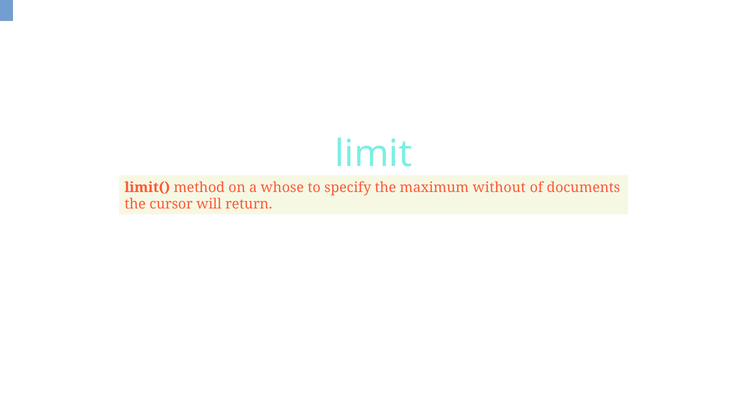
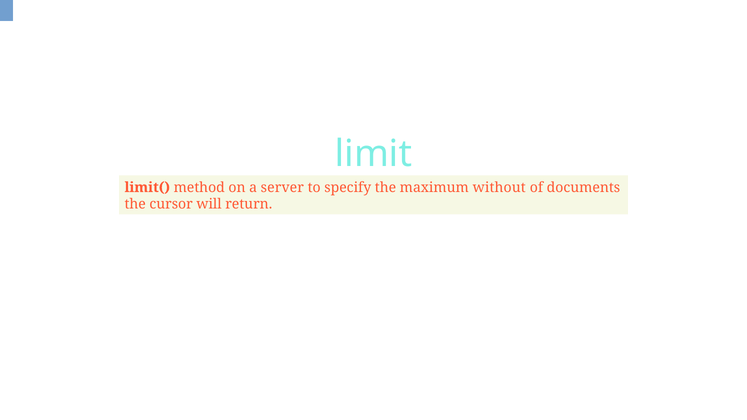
whose: whose -> server
